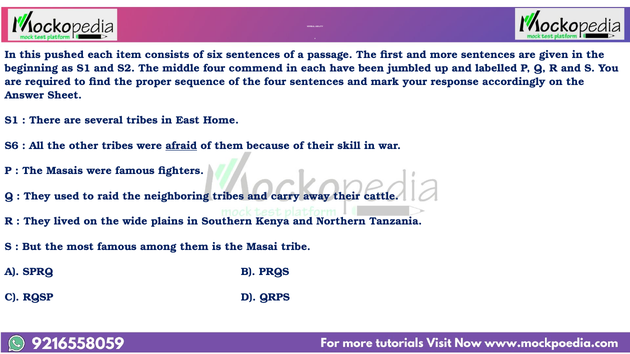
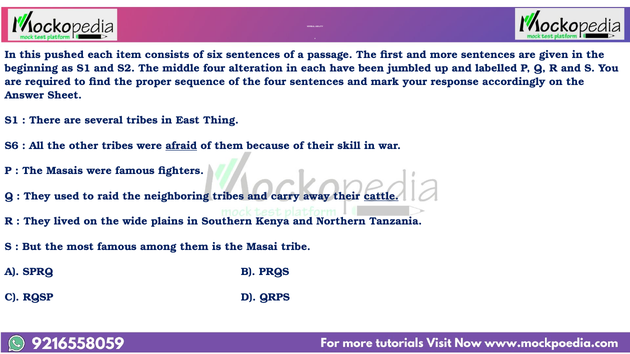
commend: commend -> alteration
Home: Home -> Thing
cattle underline: none -> present
